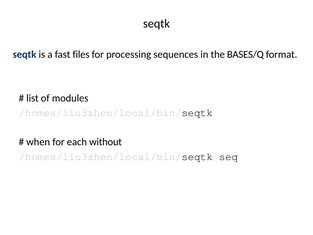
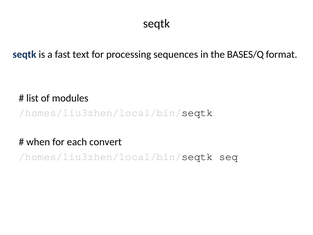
files: files -> text
without: without -> convert
